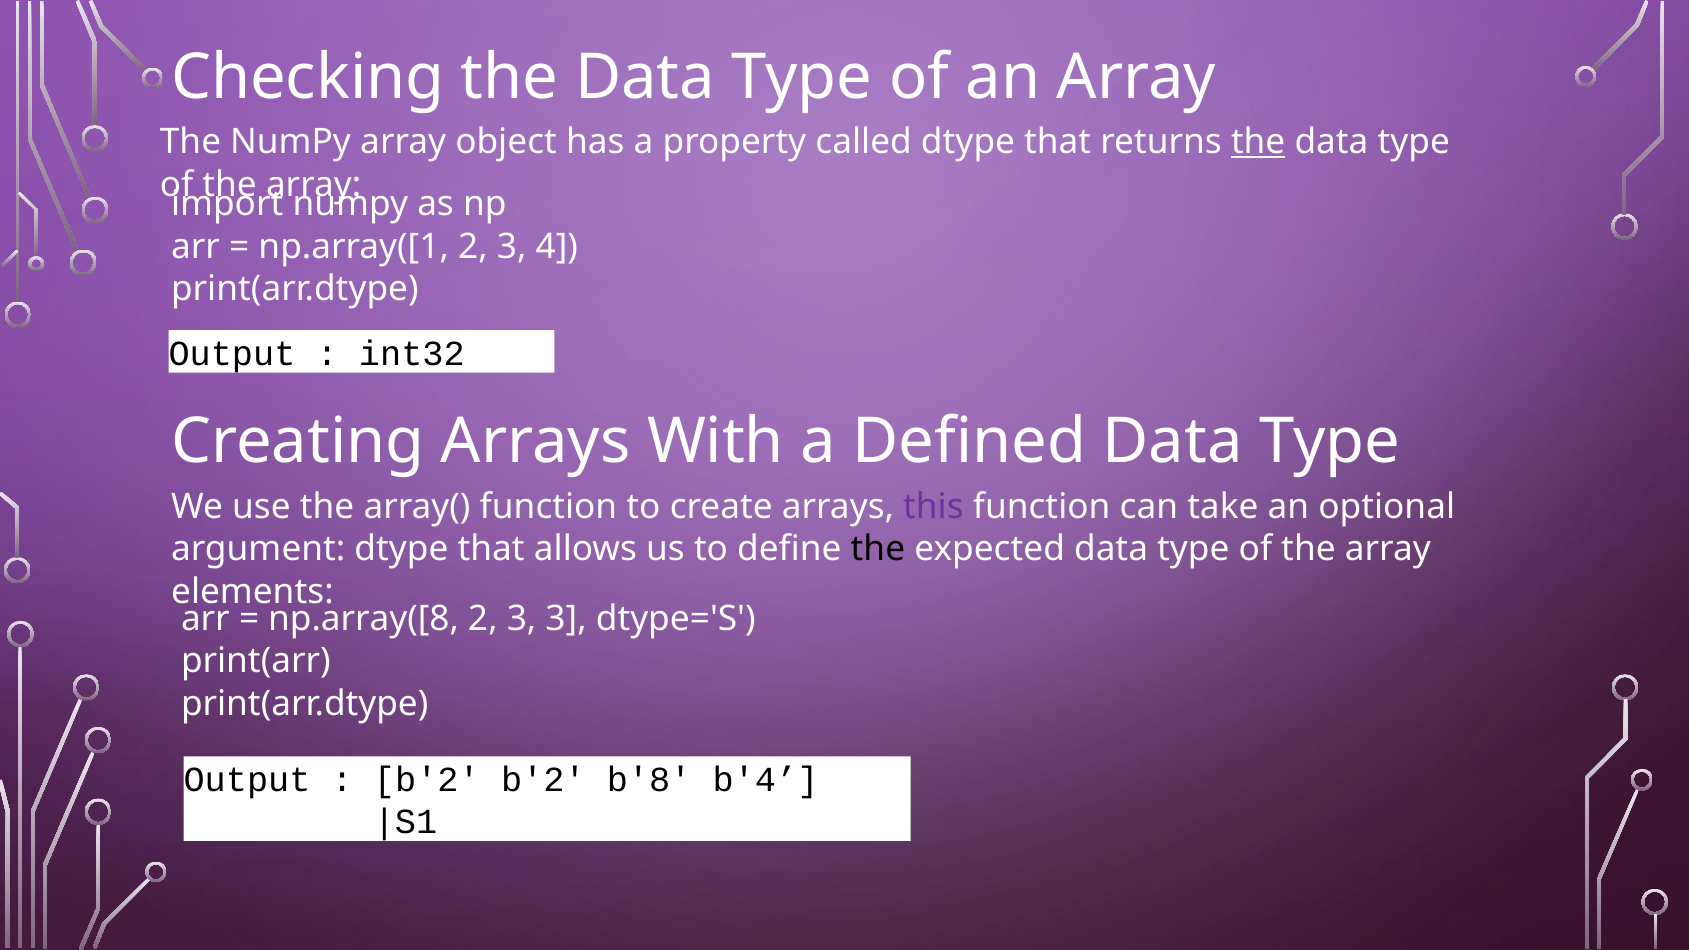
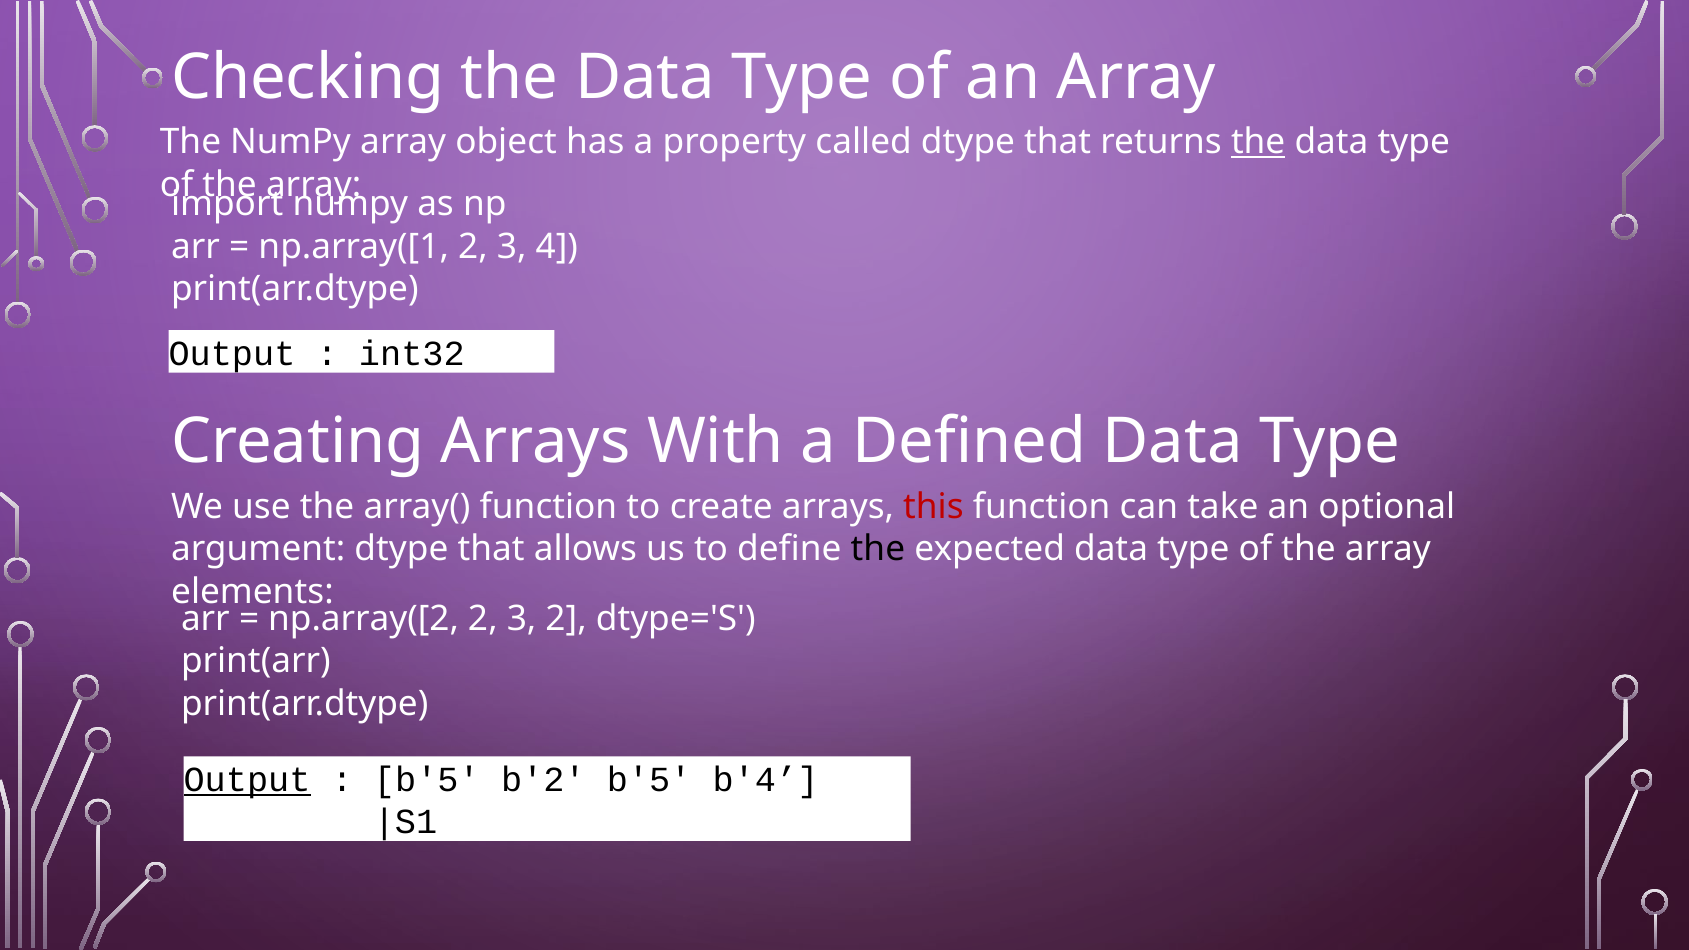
this colour: purple -> red
np.array([8: np.array([8 -> np.array([2
3 3: 3 -> 2
Output at (247, 780) underline: none -> present
b'2 at (427, 780): b'2 -> b'5
b'2 b'8: b'8 -> b'5
